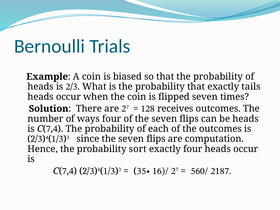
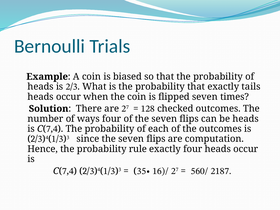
receives: receives -> checked
sort: sort -> rule
